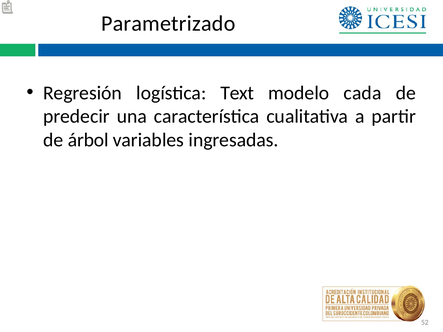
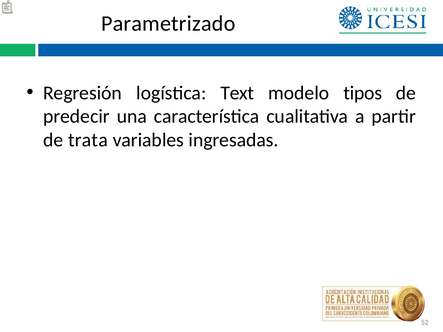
cada: cada -> tipos
árbol: árbol -> trata
